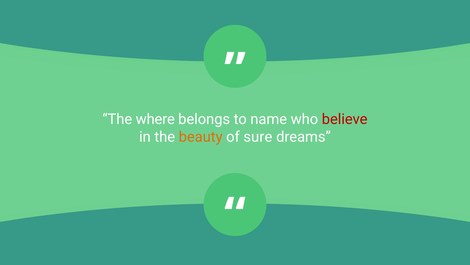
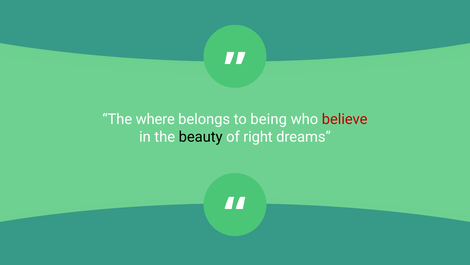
name: name -> being
beauty colour: orange -> black
sure: sure -> right
